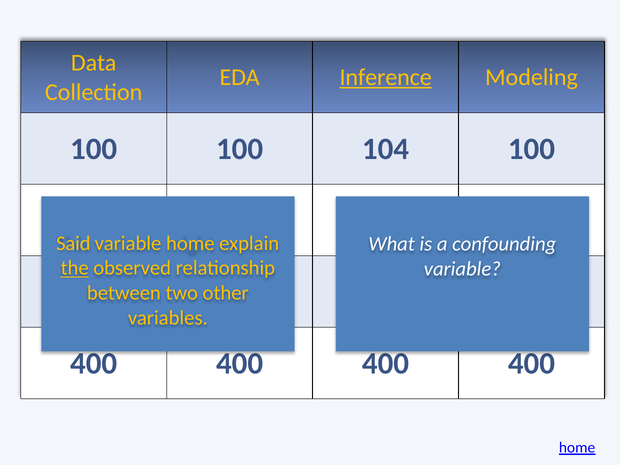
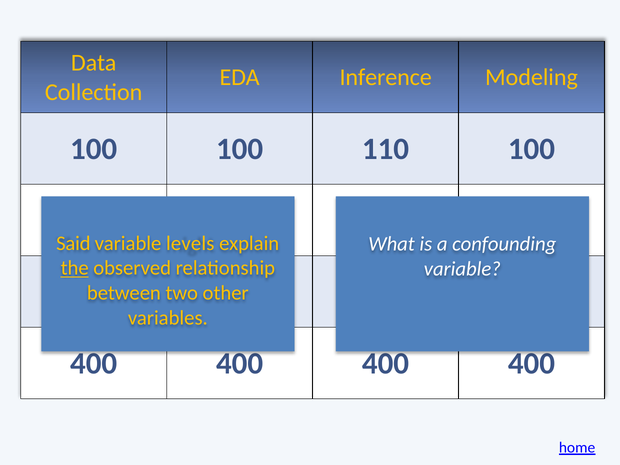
Inference underline: present -> none
104: 104 -> 110
home at (190, 243): home -> levels
